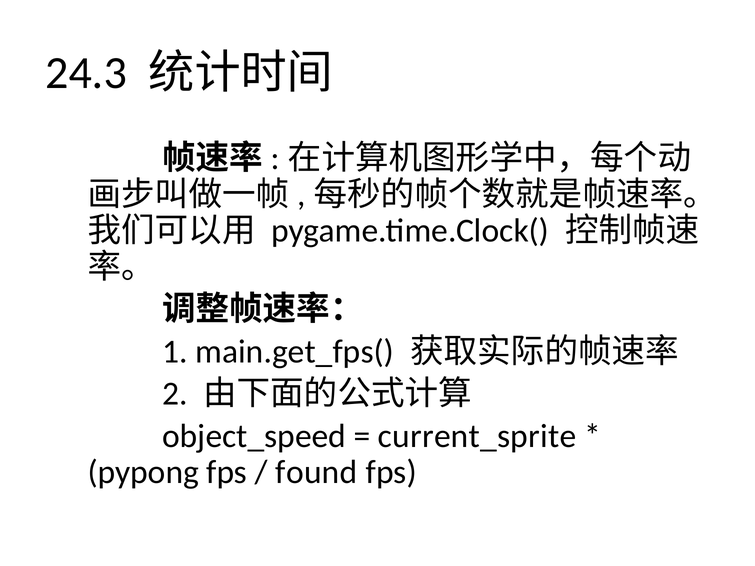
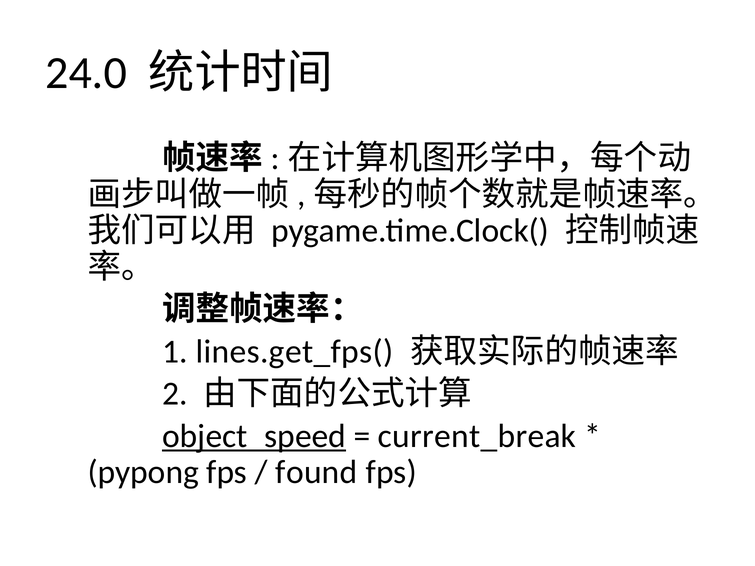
24.3: 24.3 -> 24.0
main.get_fps(: main.get_fps( -> lines.get_fps(
object_speed underline: none -> present
current_sprite: current_sprite -> current_break
